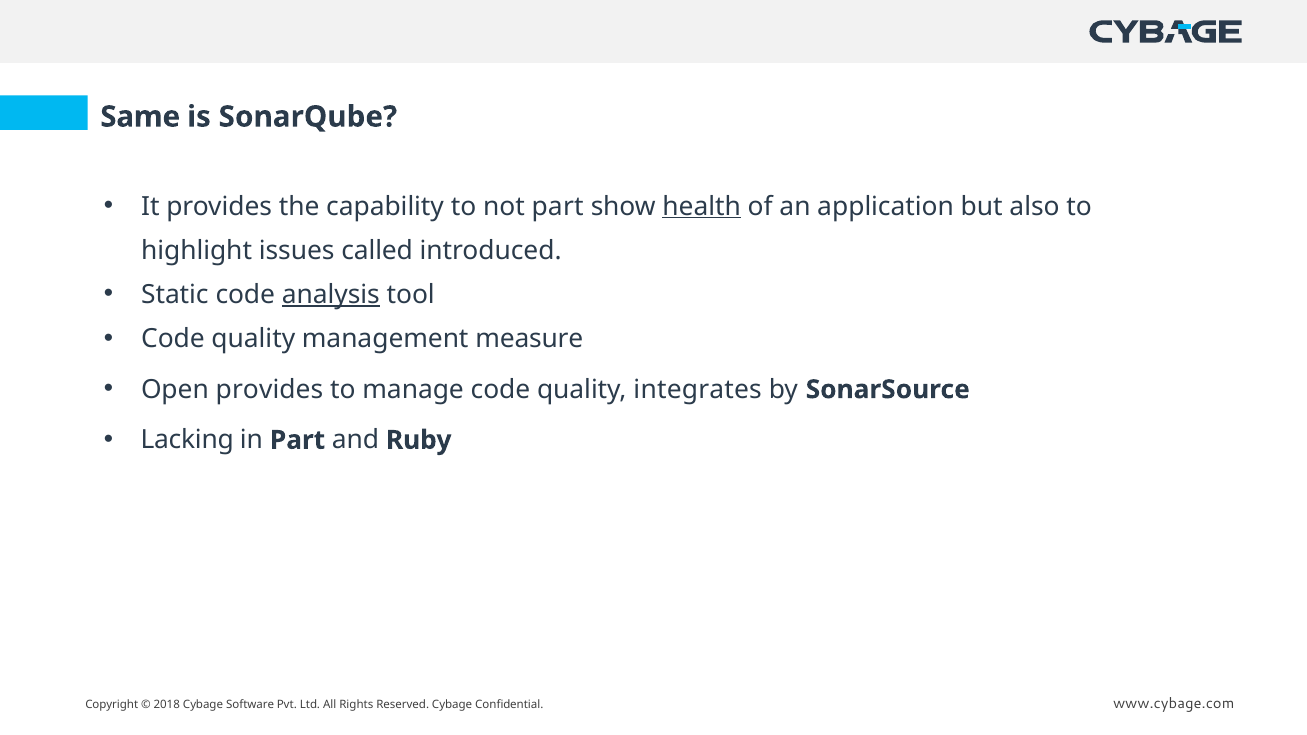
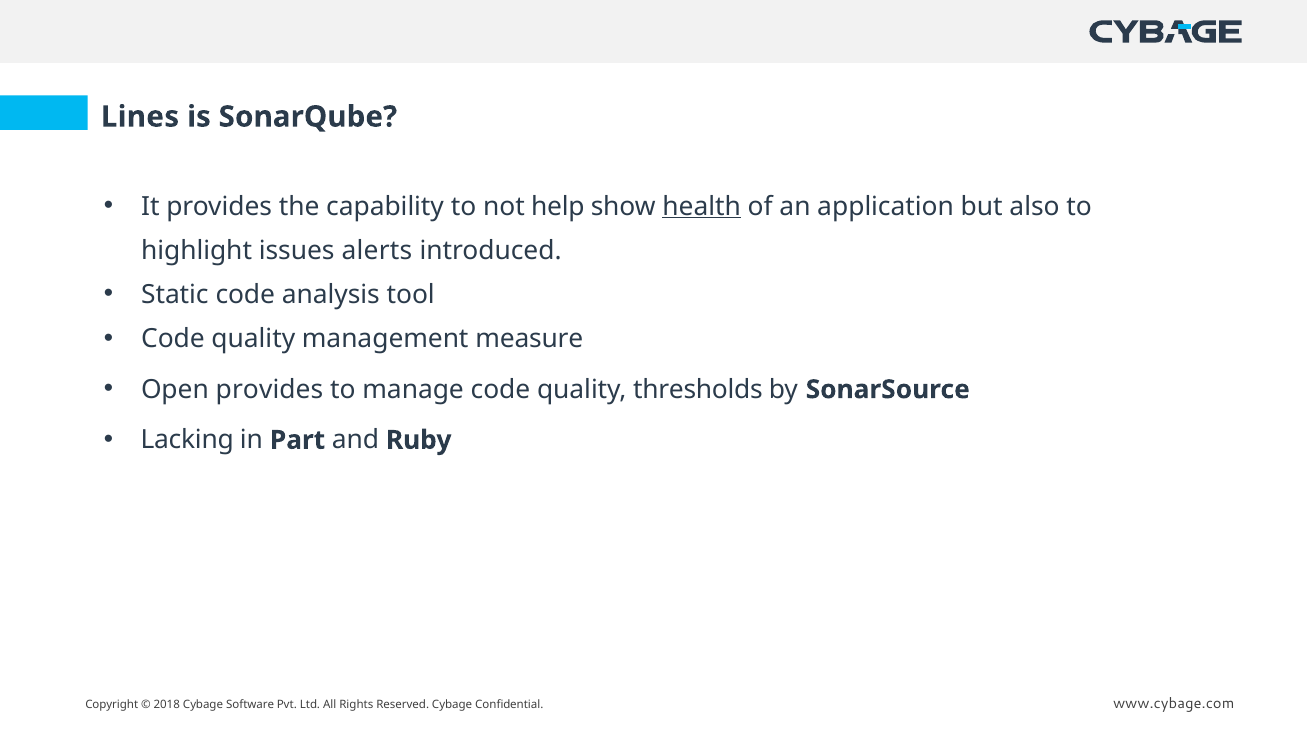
Same: Same -> Lines
not part: part -> help
called: called -> alerts
analysis underline: present -> none
integrates: integrates -> thresholds
